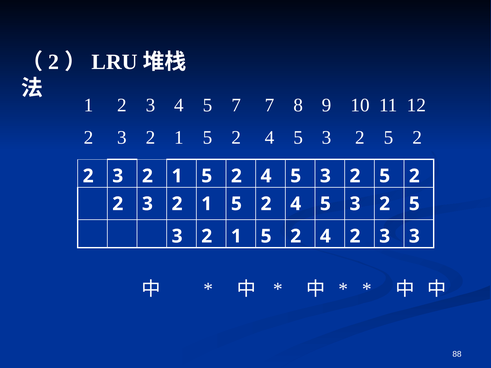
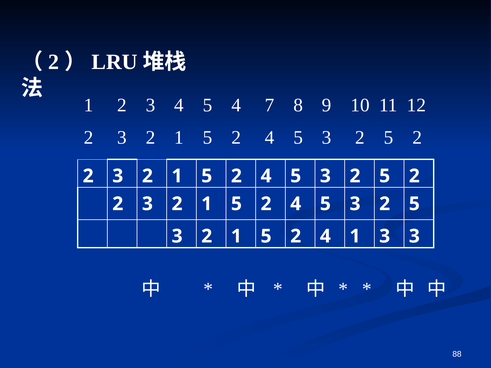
5 7: 7 -> 4
4 2: 2 -> 1
